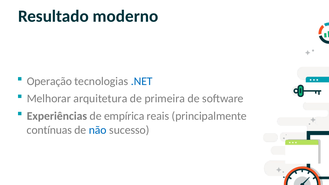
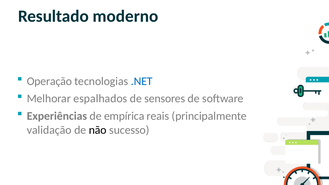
arquitetura: arquitetura -> espalhados
primeira: primeira -> sensores
contínuas: contínuas -> validação
não colour: blue -> black
